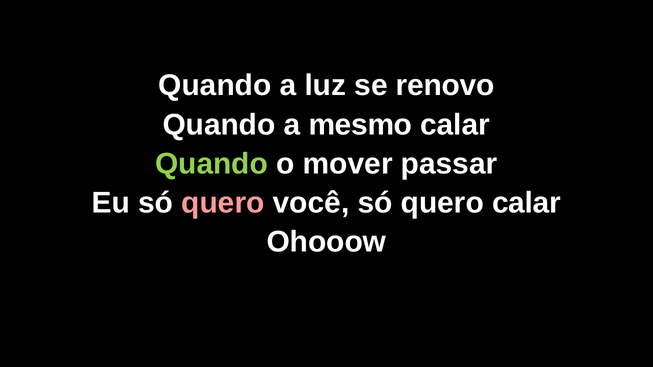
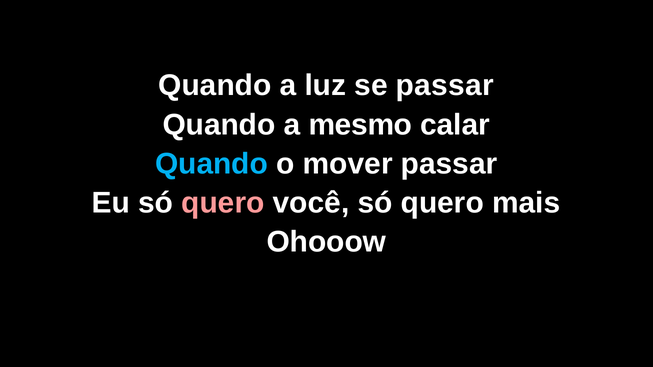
se renovo: renovo -> passar
Quando at (212, 164) colour: light green -> light blue
quero calar: calar -> mais
